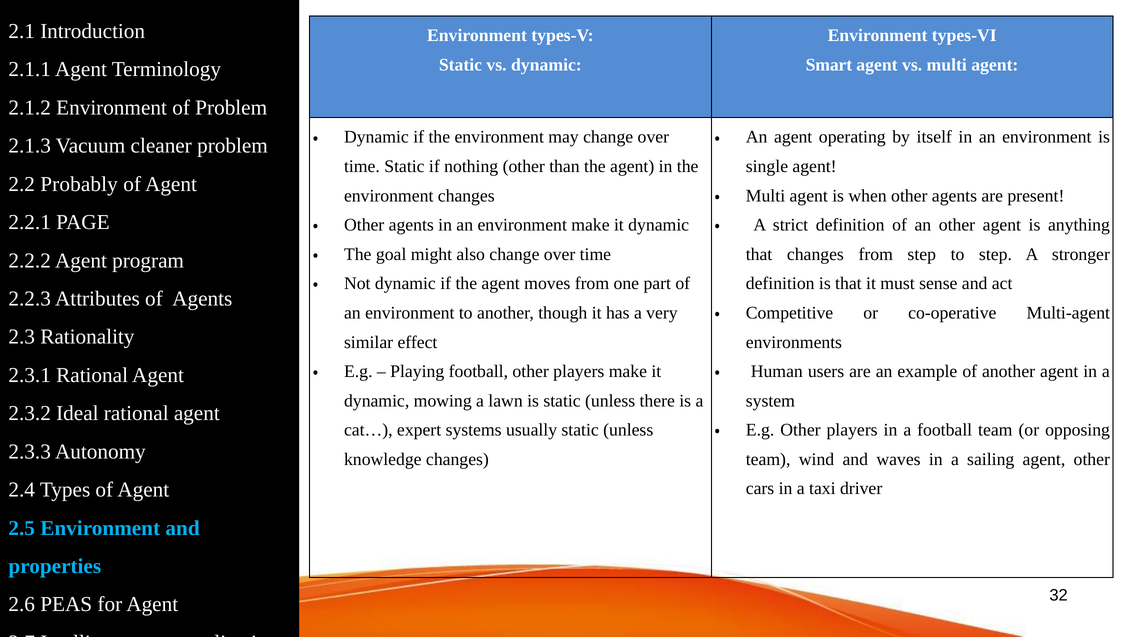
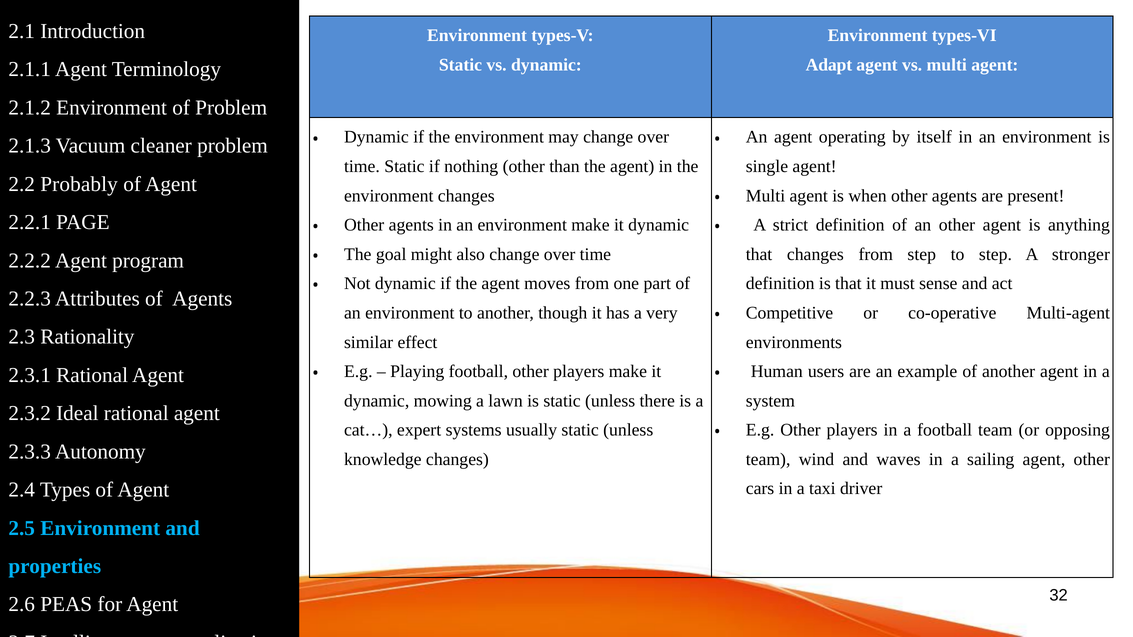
Smart: Smart -> Adapt
